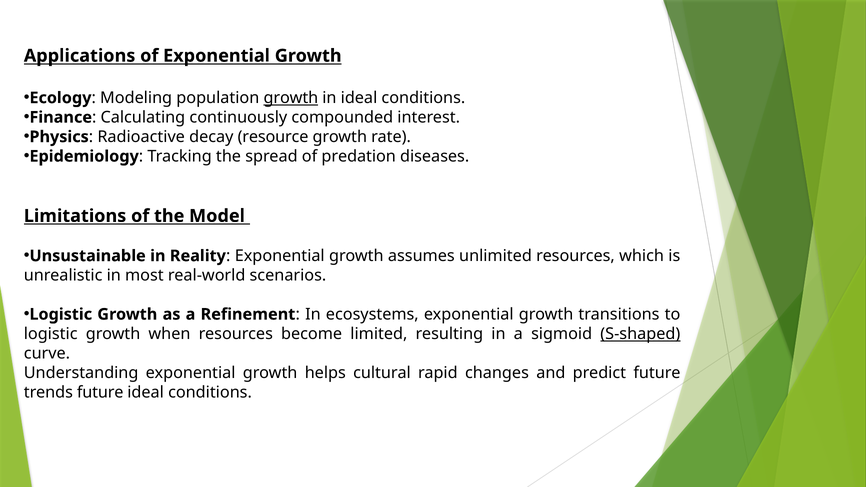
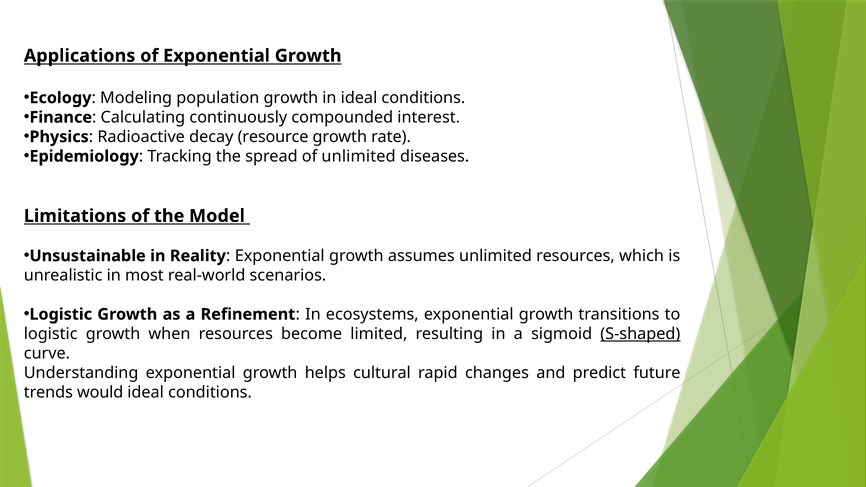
growth at (291, 98) underline: present -> none
of predation: predation -> unlimited
trends future: future -> would
